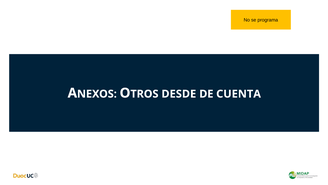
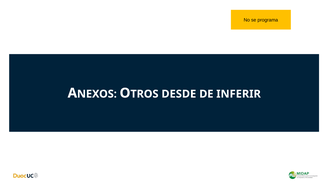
CUENTA: CUENTA -> INFERIR
